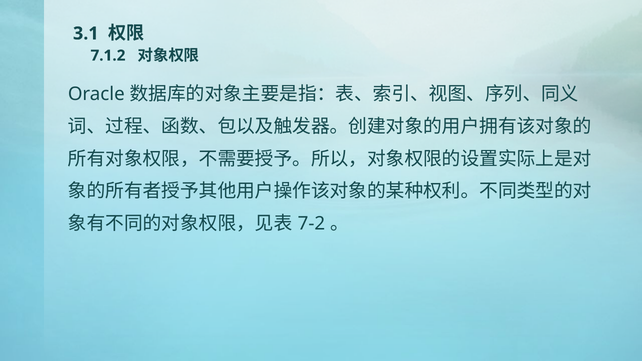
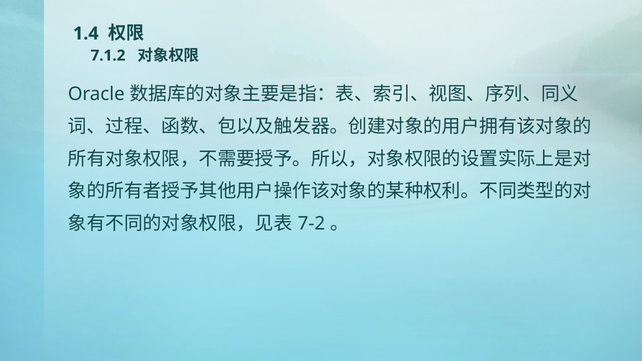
3.1: 3.1 -> 1.4
